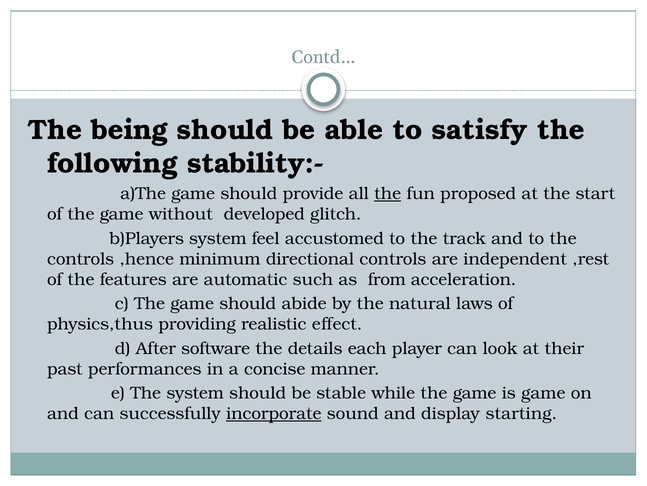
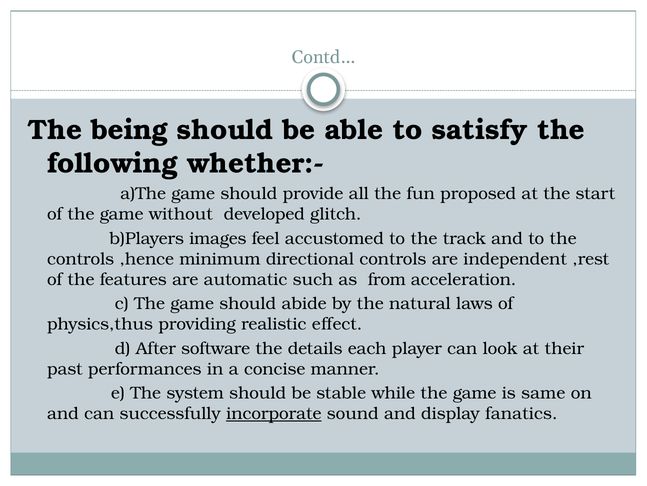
stability:-: stability:- -> whether:-
the at (388, 193) underline: present -> none
b)Players system: system -> images
is game: game -> same
starting: starting -> fanatics
